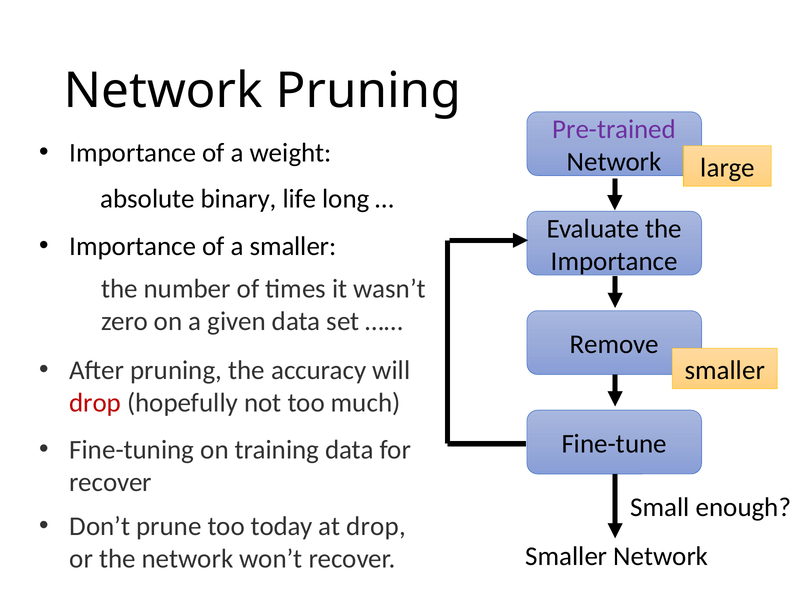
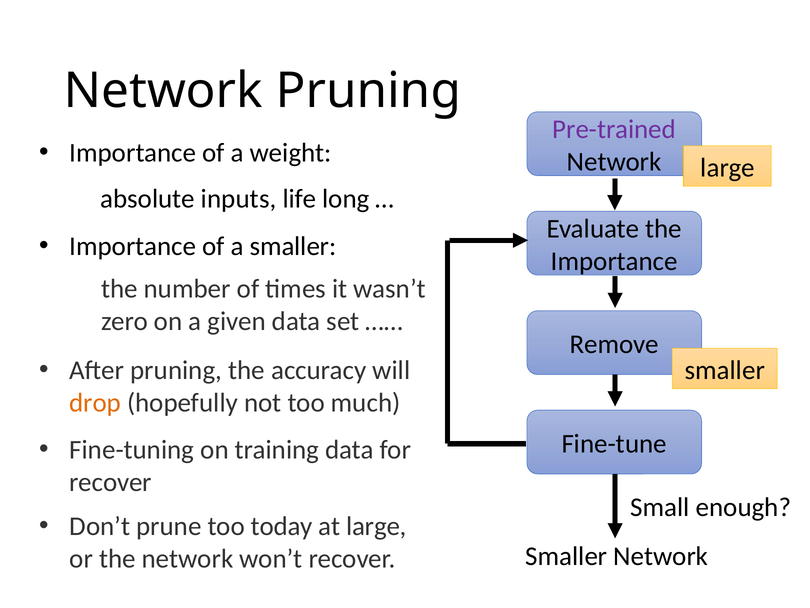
binary: binary -> inputs
drop at (95, 402) colour: red -> orange
at drop: drop -> large
